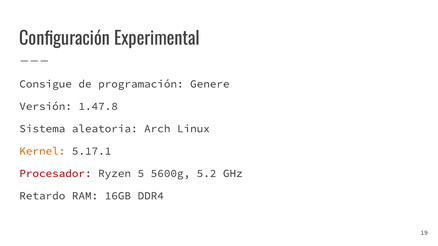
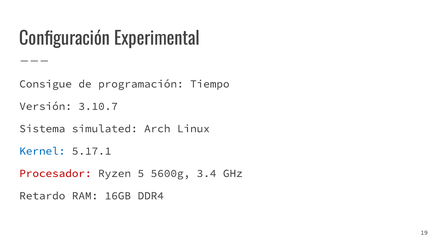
Genere: Genere -> Tiempo
1.47.8: 1.47.8 -> 3.10.7
aleatoria: aleatoria -> simulated
Kernel colour: orange -> blue
5.2: 5.2 -> 3.4
